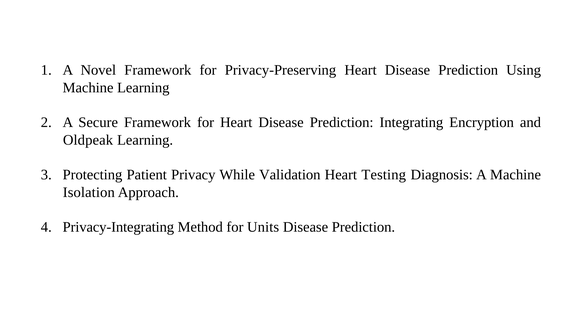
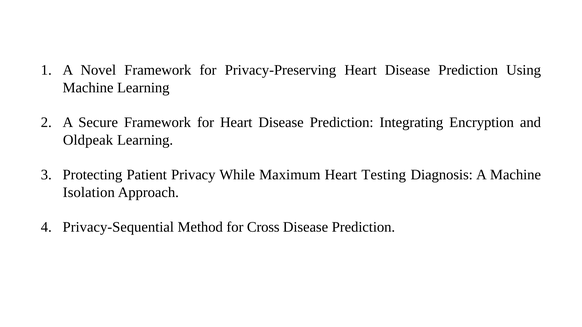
Validation: Validation -> Maximum
Privacy-Integrating: Privacy-Integrating -> Privacy-Sequential
Units: Units -> Cross
